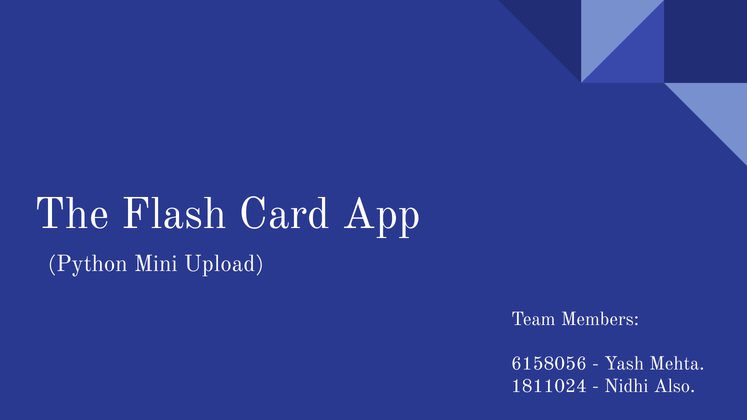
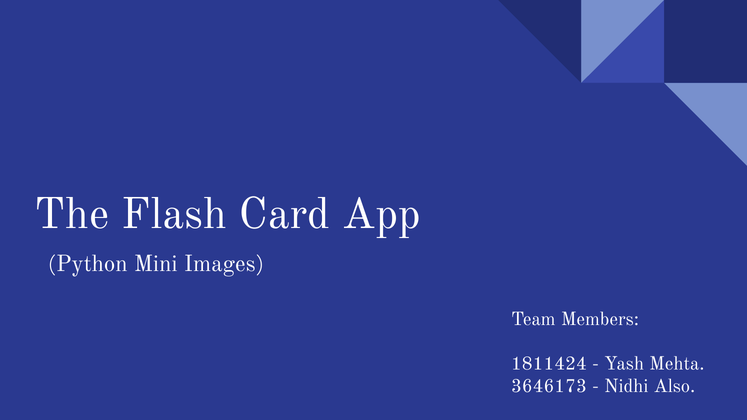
Upload: Upload -> Images
6158056: 6158056 -> 1811424
1811024: 1811024 -> 3646173
